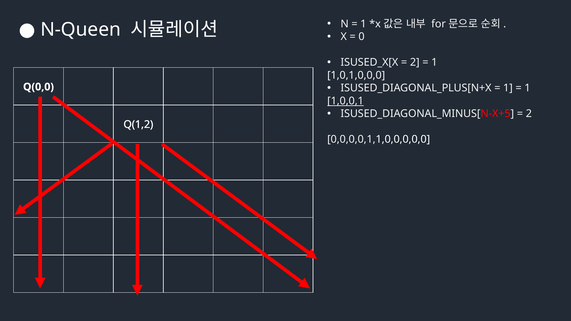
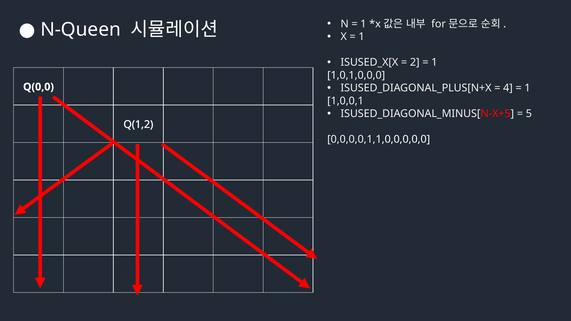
0 at (362, 37): 0 -> 1
1 at (508, 88): 1 -> 4
1,0,0,1 underline: present -> none
2 at (529, 114): 2 -> 5
